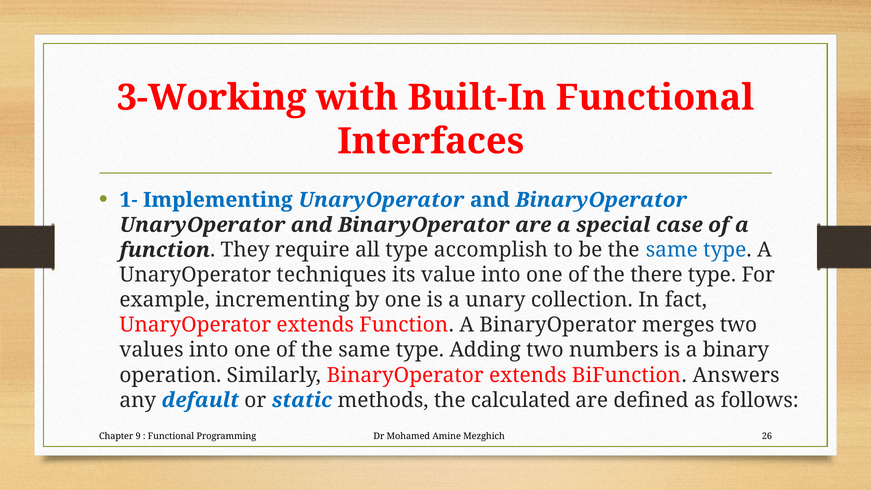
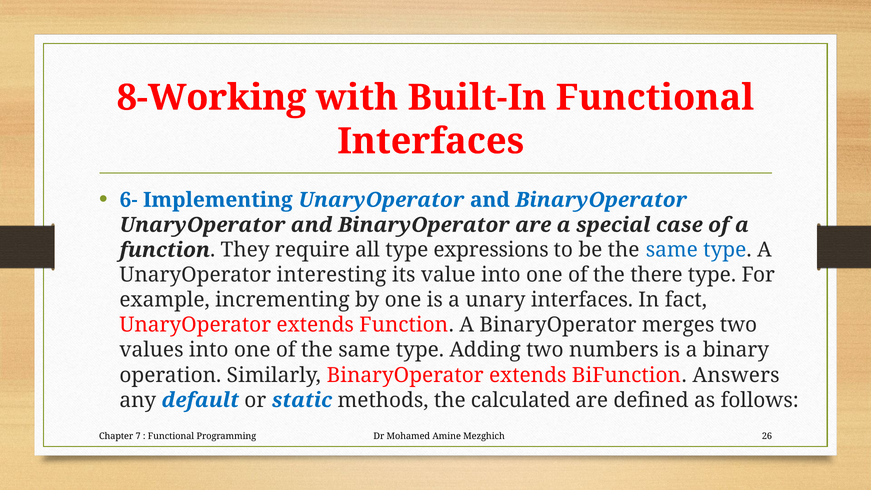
3-Working: 3-Working -> 8-Working
1-: 1- -> 6-
accomplish: accomplish -> expressions
techniques: techniques -> interesting
unary collection: collection -> interfaces
9: 9 -> 7
